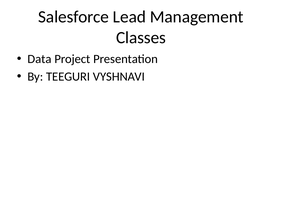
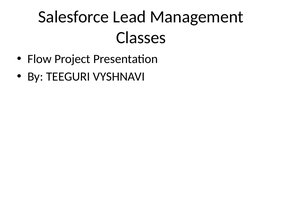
Data: Data -> Flow
